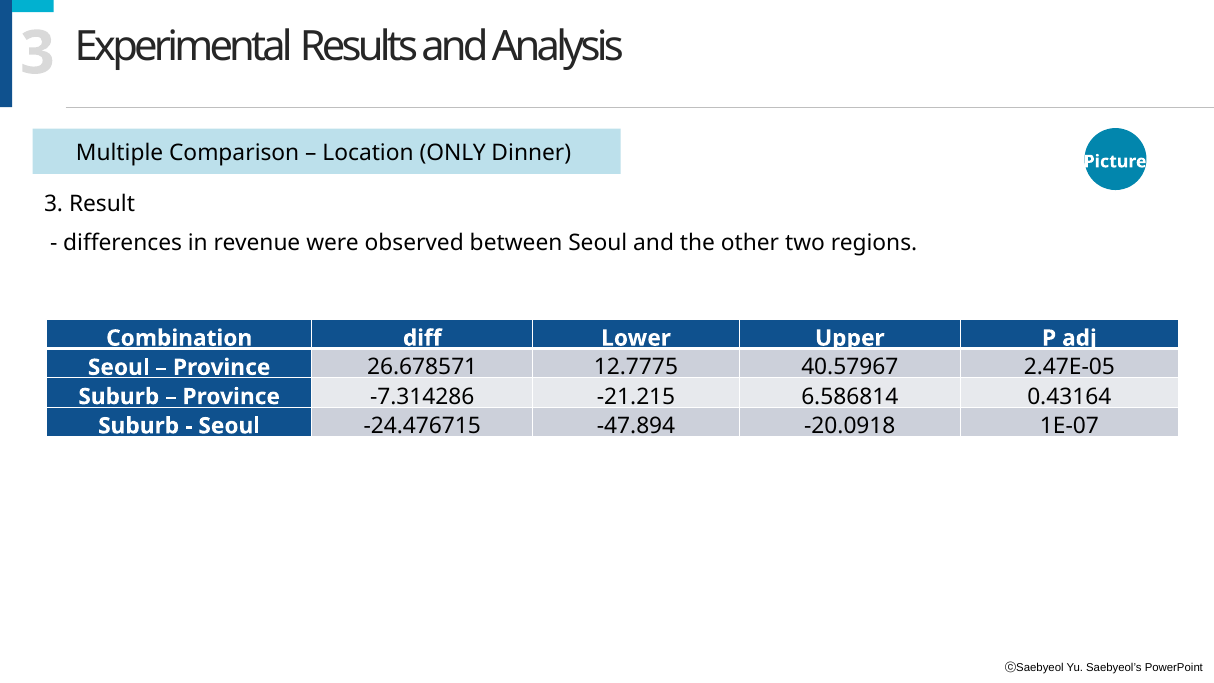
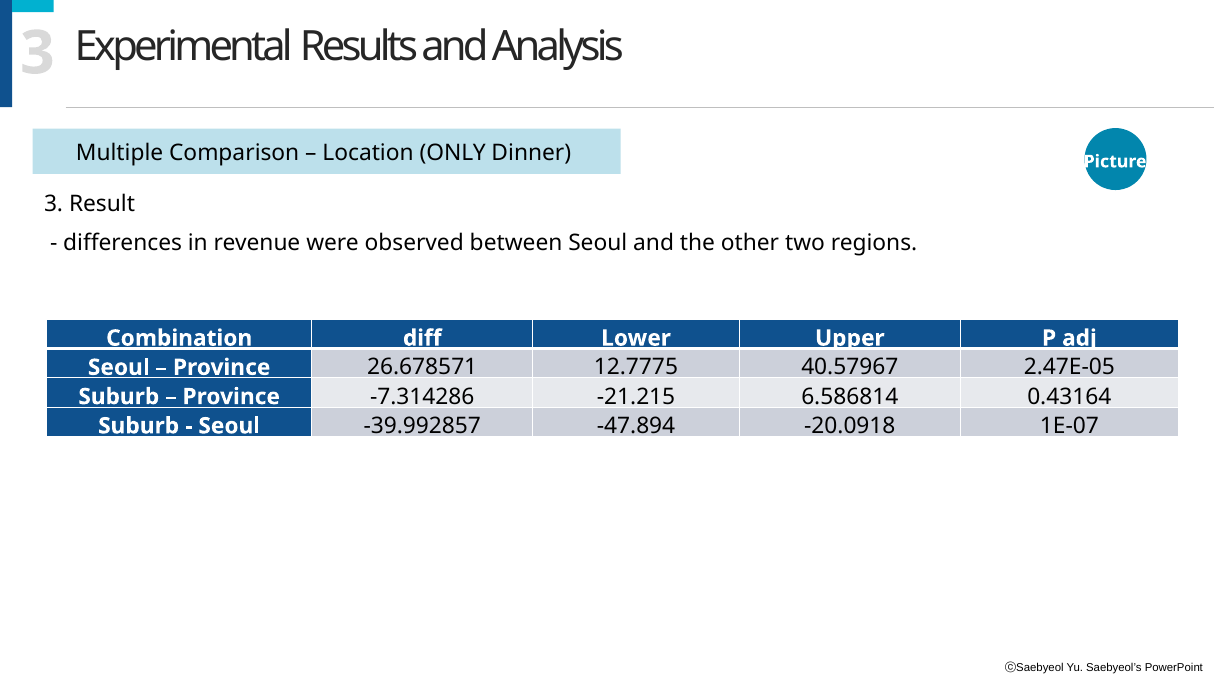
-24.476715: -24.476715 -> -39.992857
